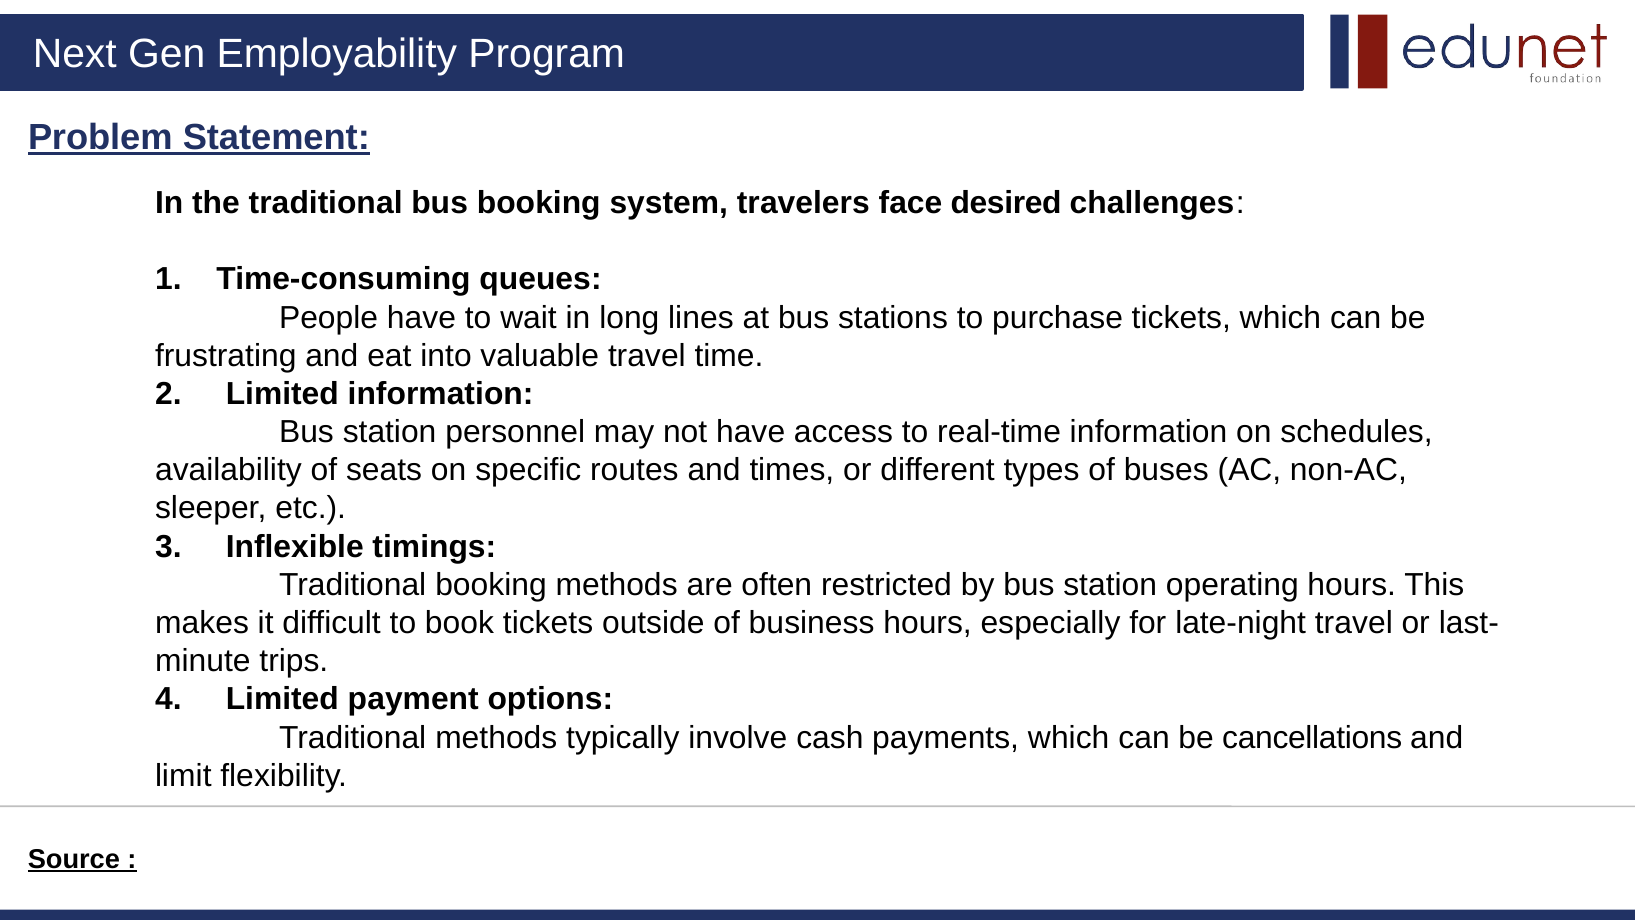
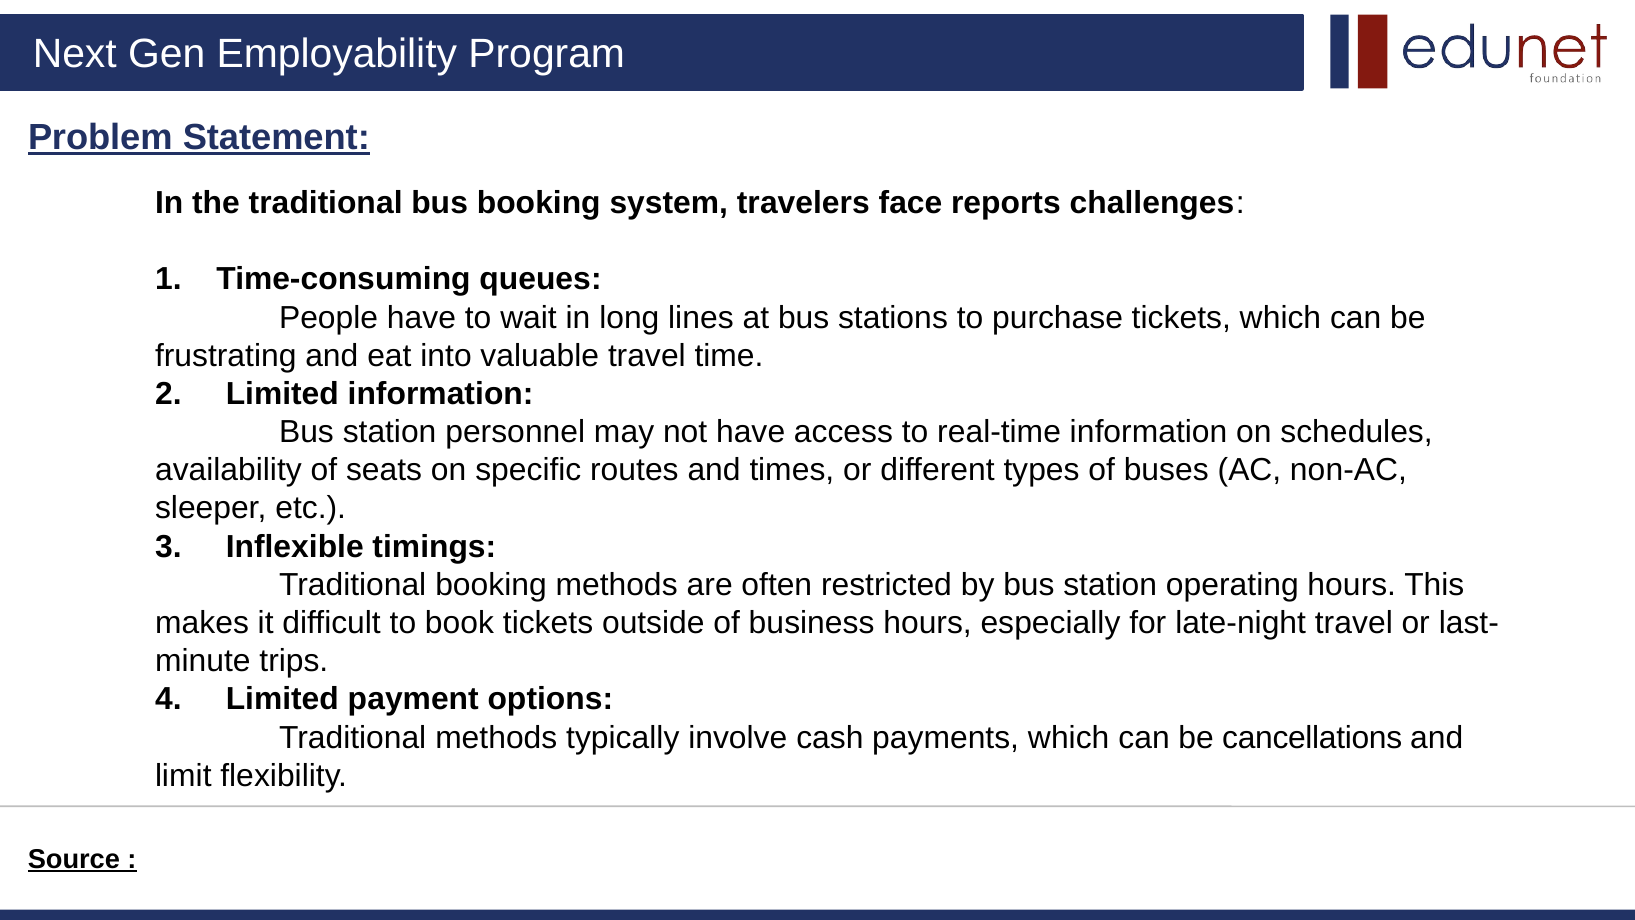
desired: desired -> reports
